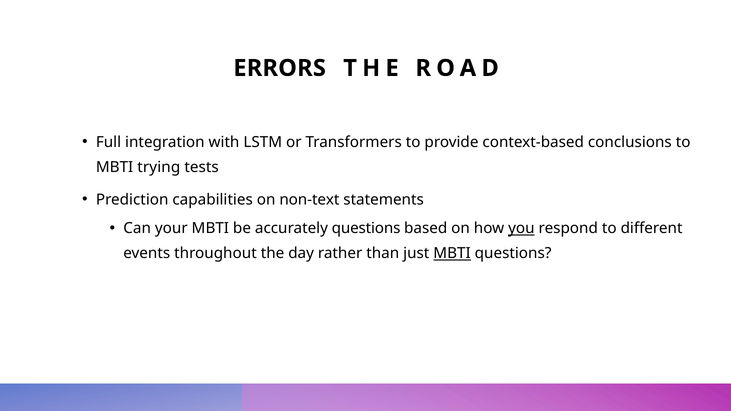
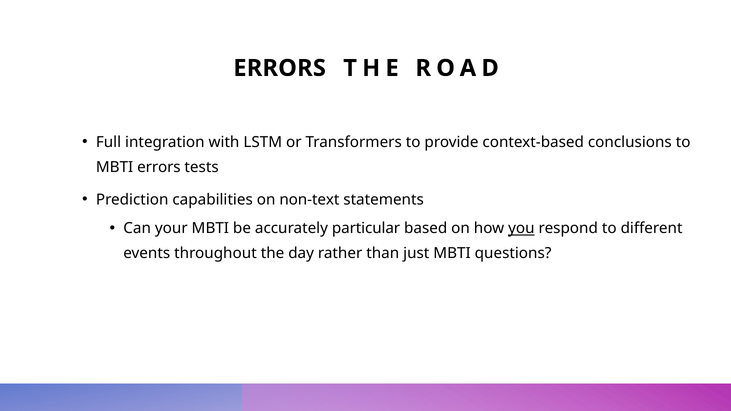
MBTI trying: trying -> errors
accurately questions: questions -> particular
MBTI at (452, 254) underline: present -> none
